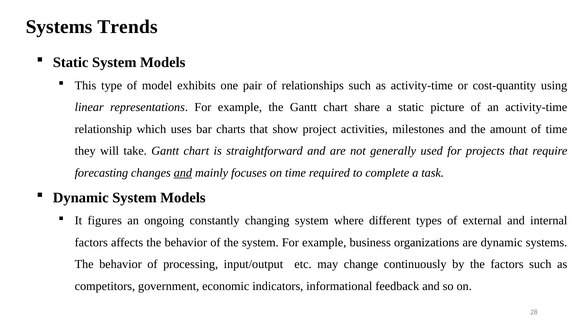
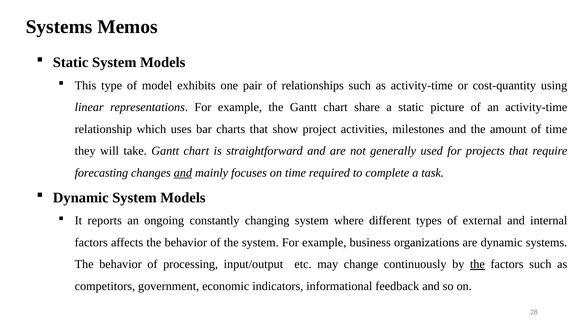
Trends: Trends -> Memos
figures: figures -> reports
the at (477, 265) underline: none -> present
